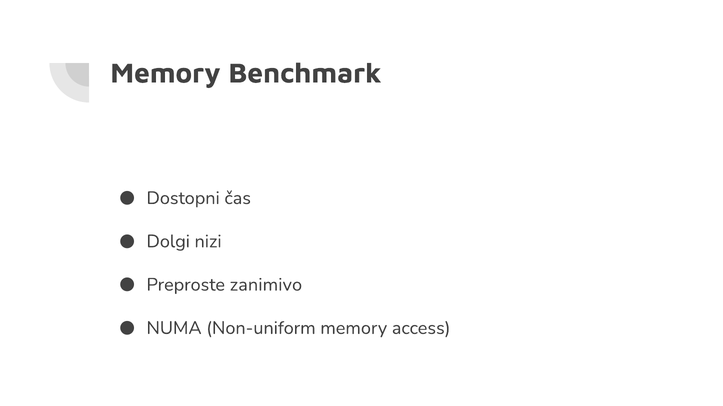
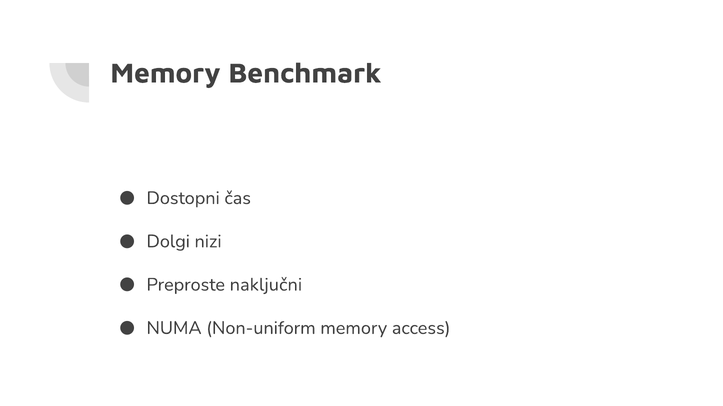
zanimivo: zanimivo -> naključni
